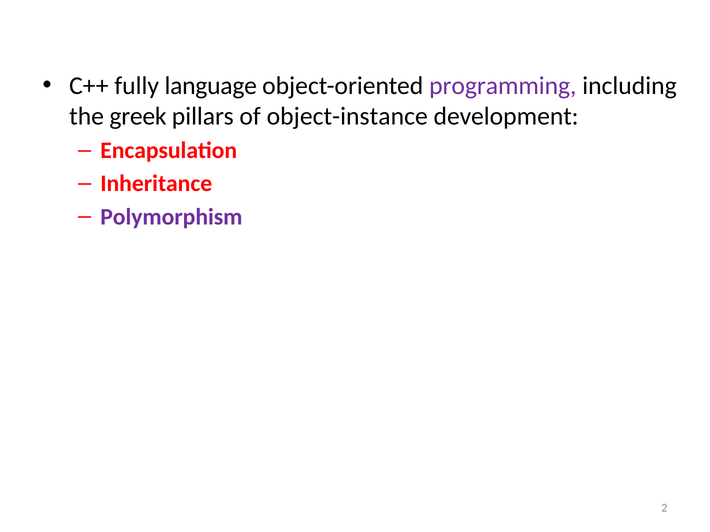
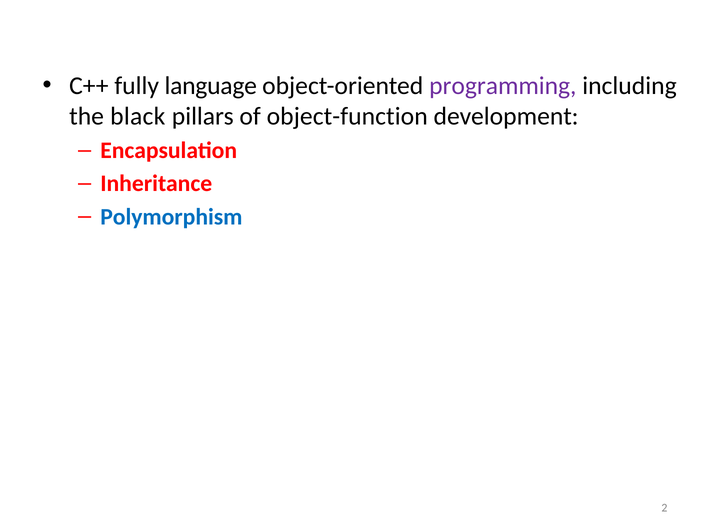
greek: greek -> black
object-instance: object-instance -> object-function
Polymorphism colour: purple -> blue
